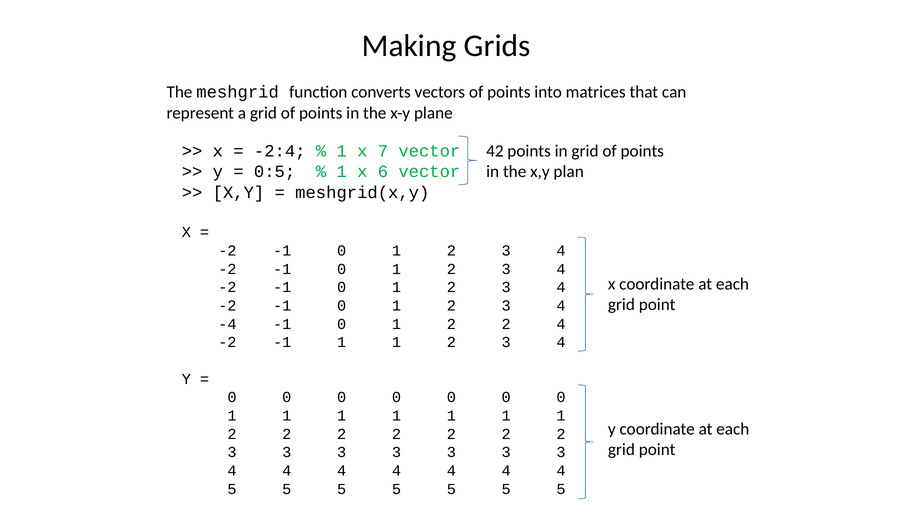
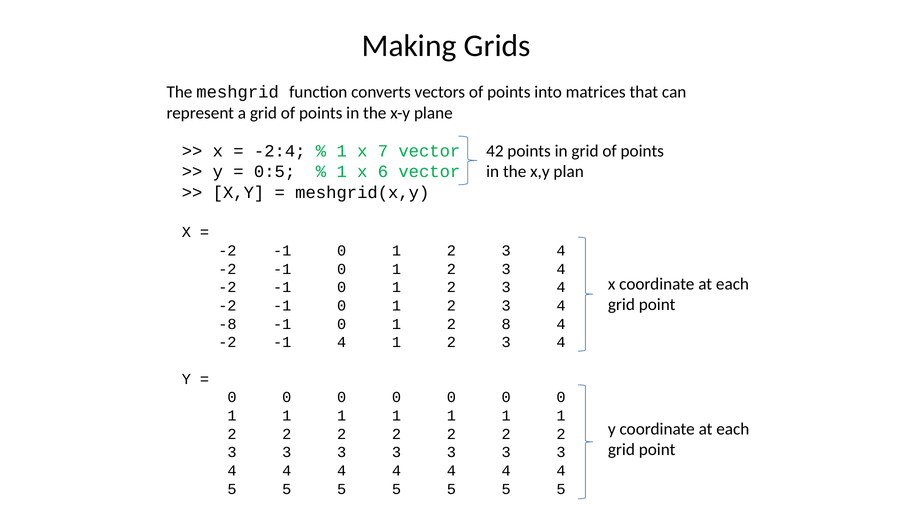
-4: -4 -> -8
0 1 2 2: 2 -> 8
-1 1: 1 -> 4
